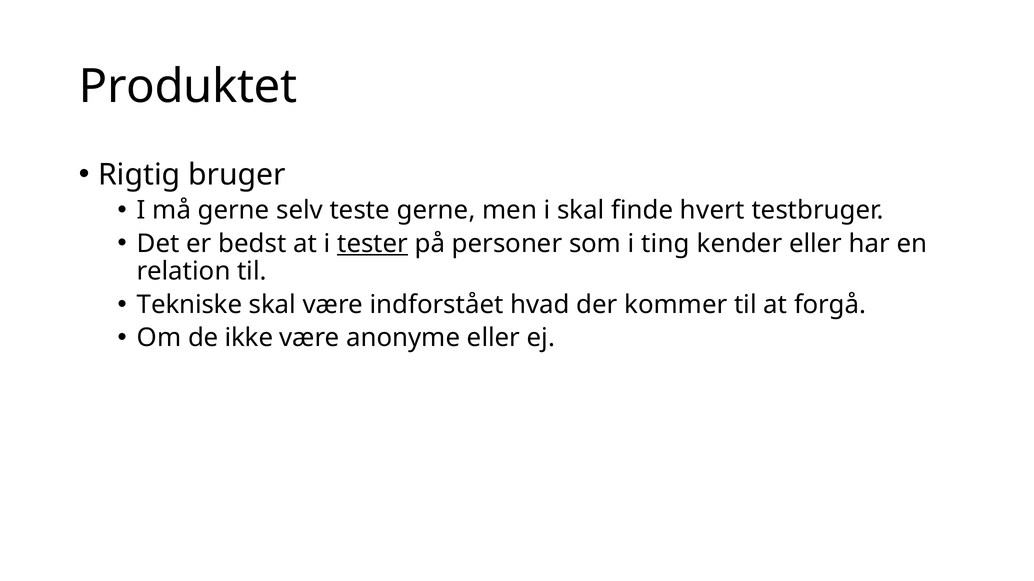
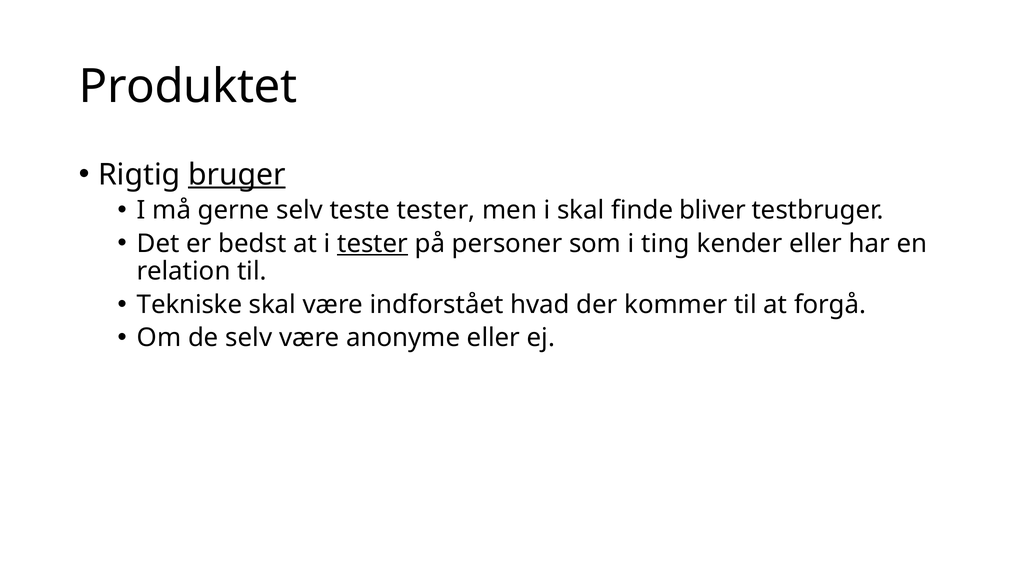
bruger underline: none -> present
teste gerne: gerne -> tester
hvert: hvert -> bliver
de ikke: ikke -> selv
